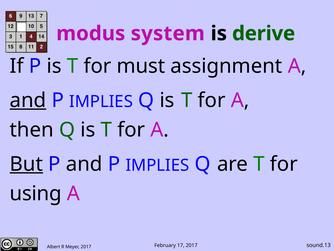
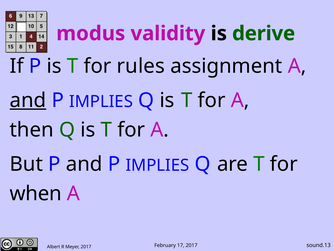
system: system -> validity
must: must -> rules
But underline: present -> none
using: using -> when
